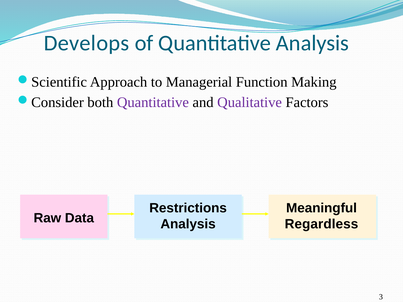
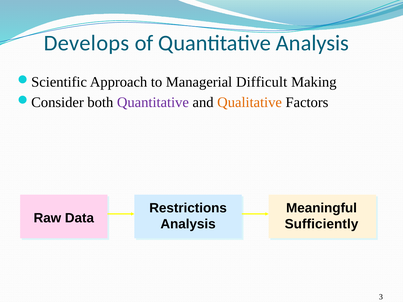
Function: Function -> Difficult
Qualitative colour: purple -> orange
Regardless: Regardless -> Sufficiently
